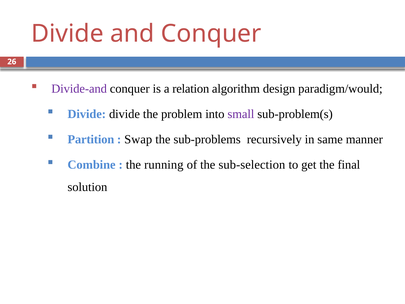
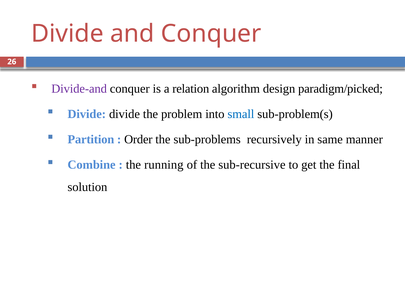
paradigm/would: paradigm/would -> paradigm/picked
small colour: purple -> blue
Swap: Swap -> Order
sub-selection: sub-selection -> sub-recursive
